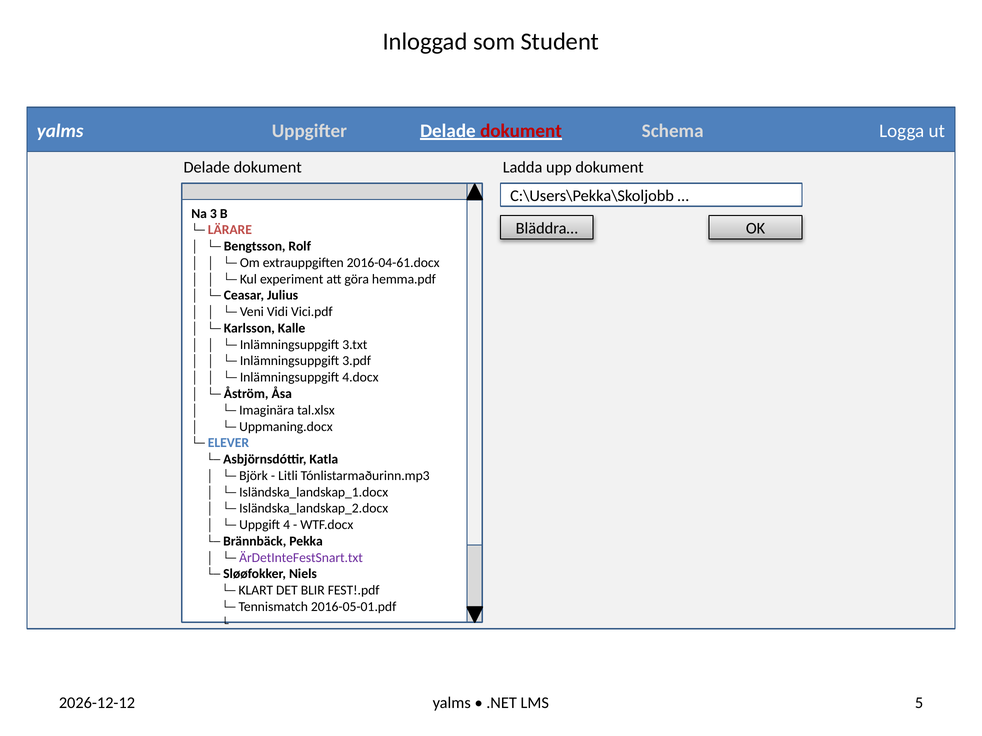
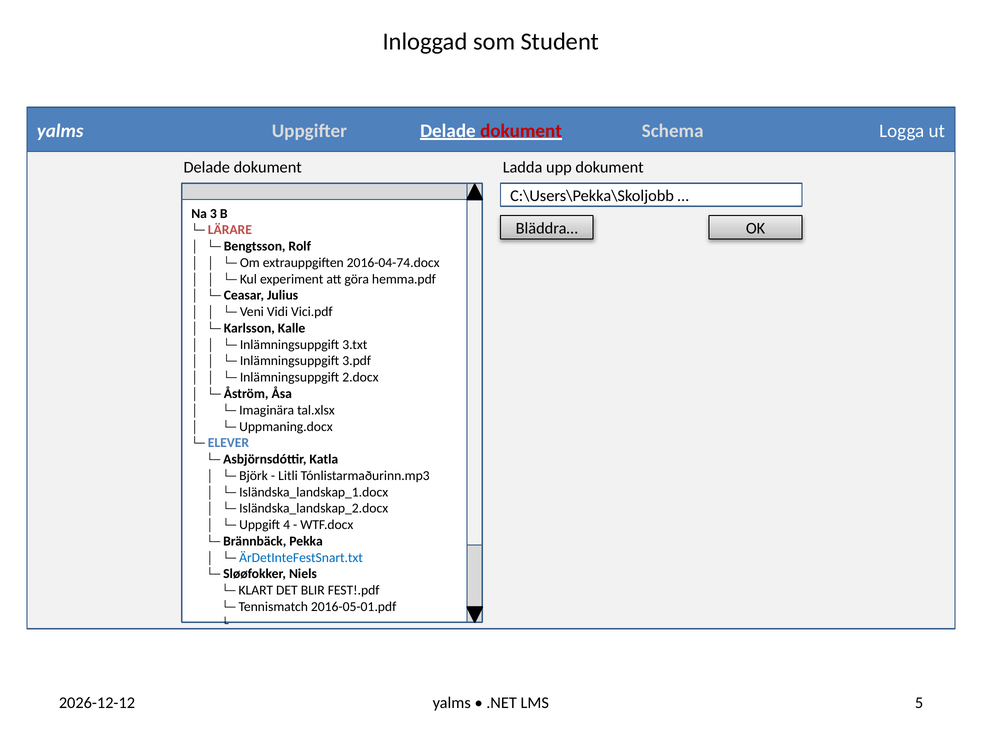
2016-04-61.docx: 2016-04-61.docx -> 2016-04-74.docx
4.docx: 4.docx -> 2.docx
ÄrDetInteFestSnart.txt colour: purple -> blue
